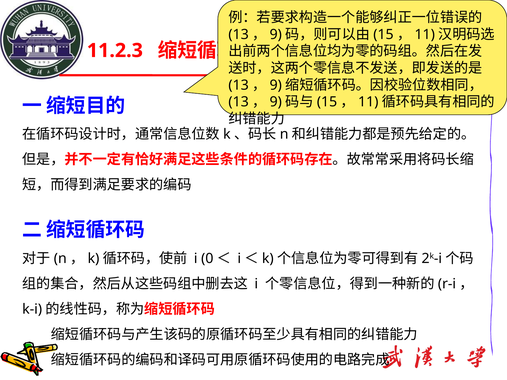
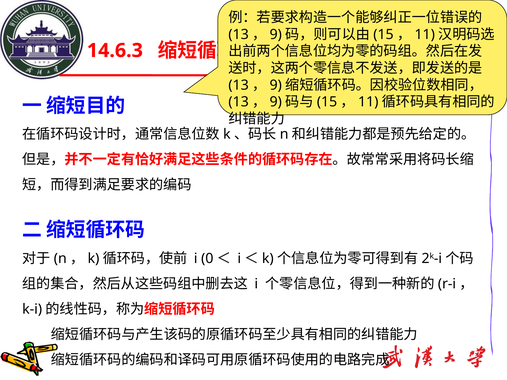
11.2.3: 11.2.3 -> 14.6.3
